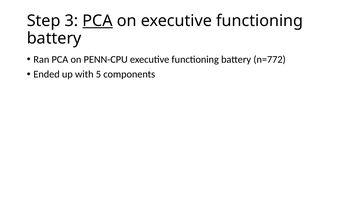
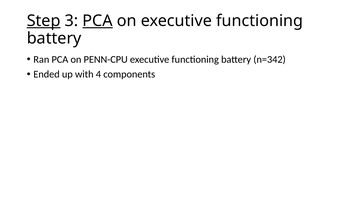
Step underline: none -> present
n=772: n=772 -> n=342
5: 5 -> 4
